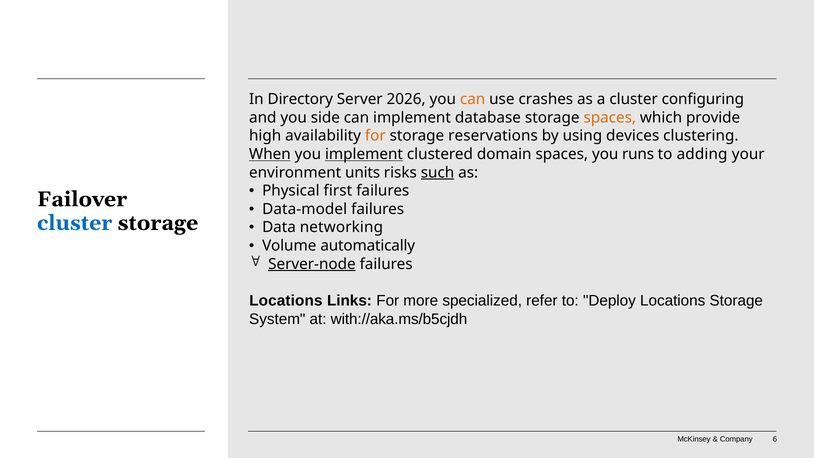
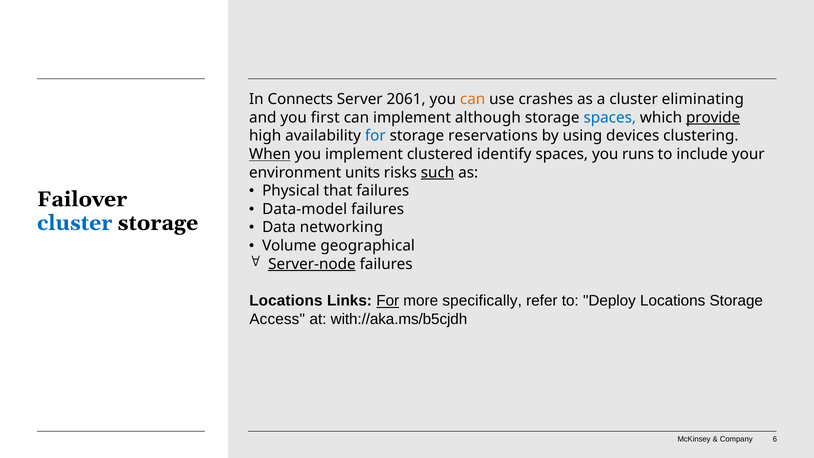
Directory: Directory -> Connects
2026: 2026 -> 2061
configuring: configuring -> eliminating
side: side -> first
database: database -> although
spaces at (610, 117) colour: orange -> blue
provide underline: none -> present
for at (375, 136) colour: orange -> blue
implement at (364, 154) underline: present -> none
domain: domain -> identify
adding: adding -> include
first: first -> that
automatically: automatically -> geographical
For at (388, 301) underline: none -> present
specialized: specialized -> specifically
System: System -> Access
